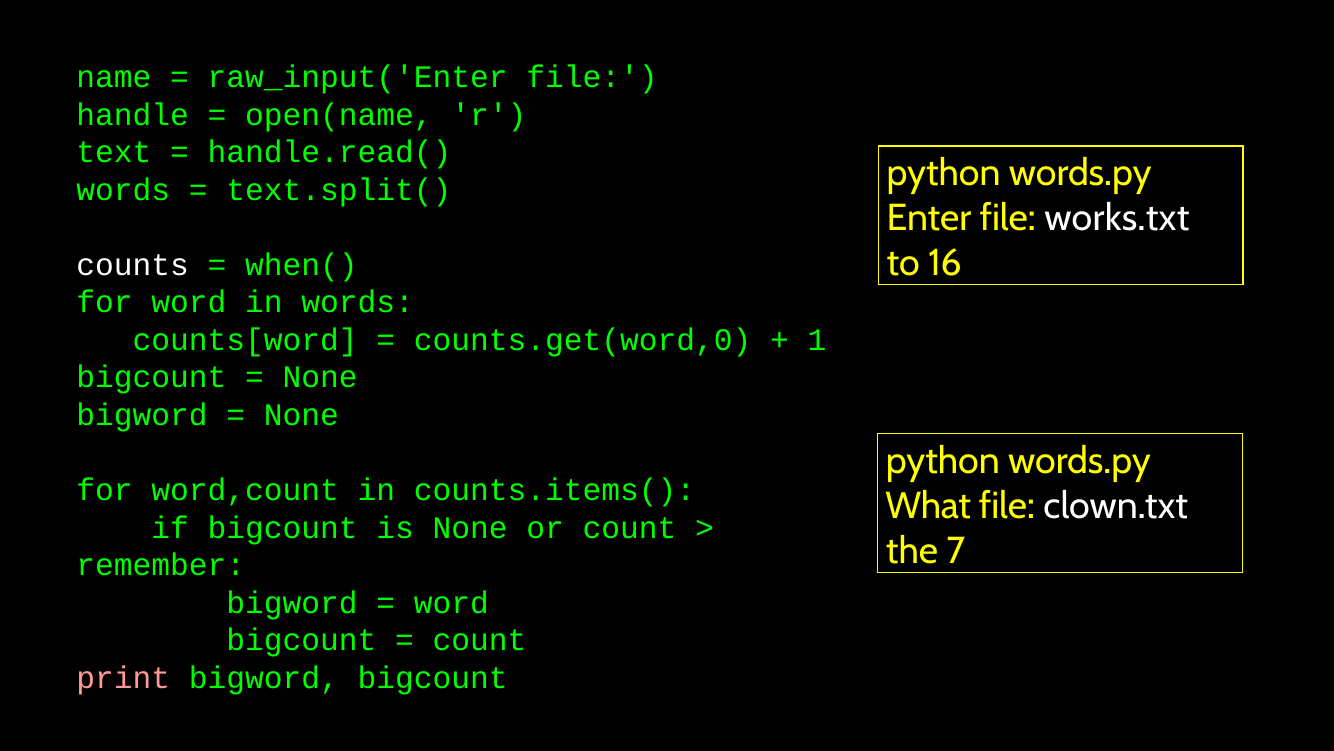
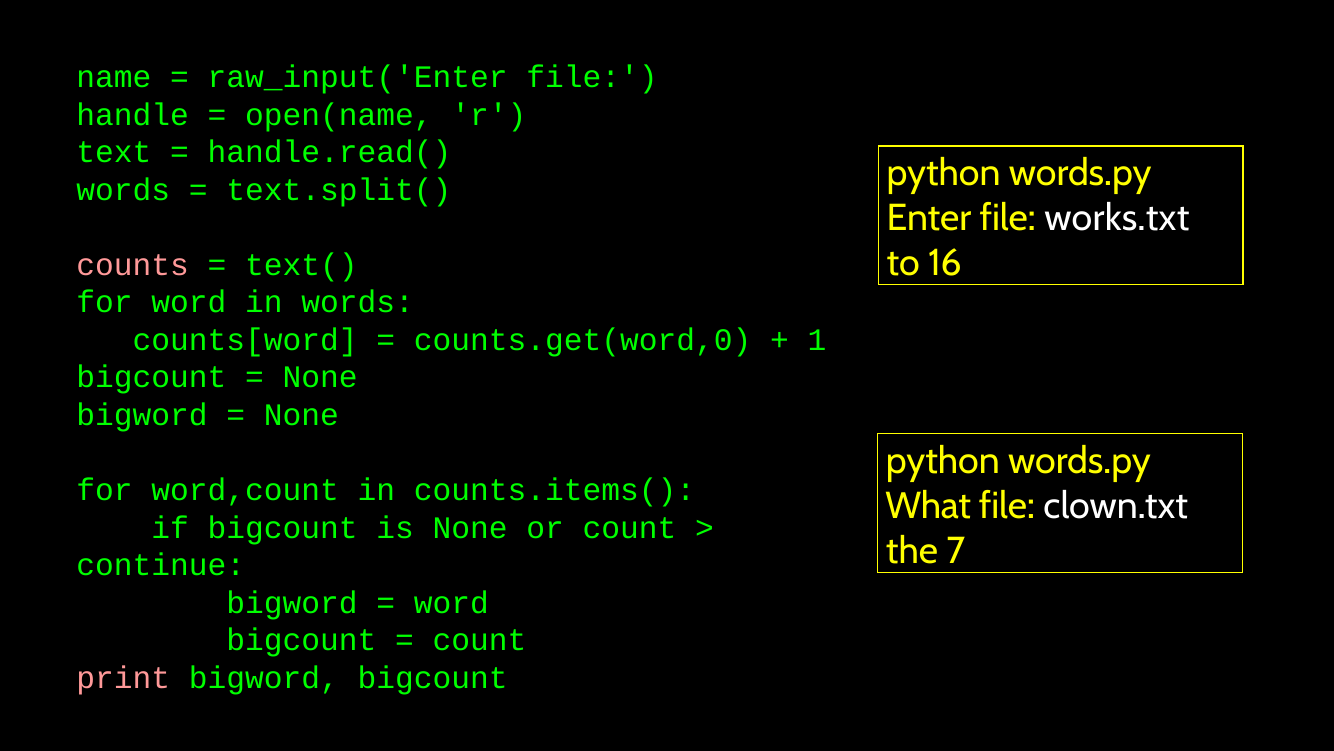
counts colour: white -> pink
when(: when( -> text(
remember: remember -> continue
